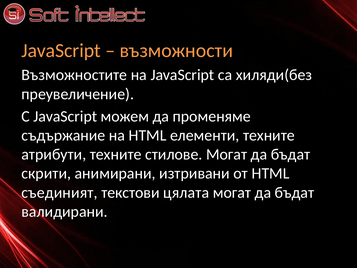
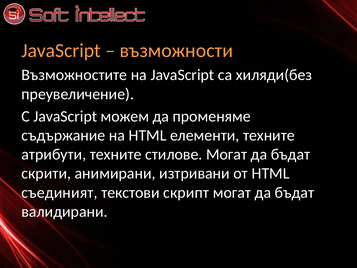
цялата: цялата -> скрипт
